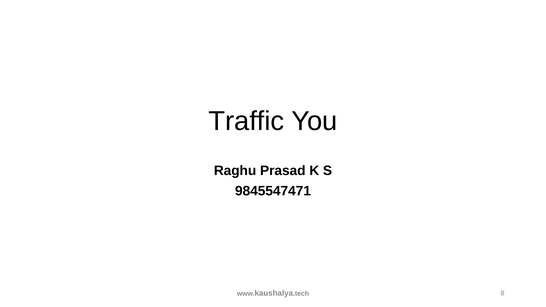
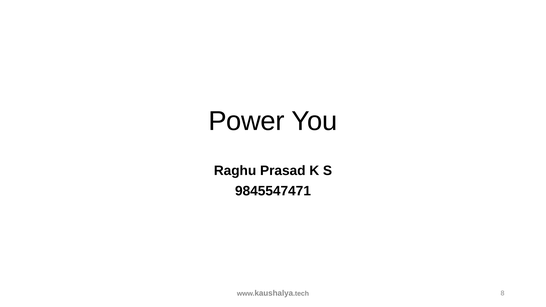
Traffic: Traffic -> Power
